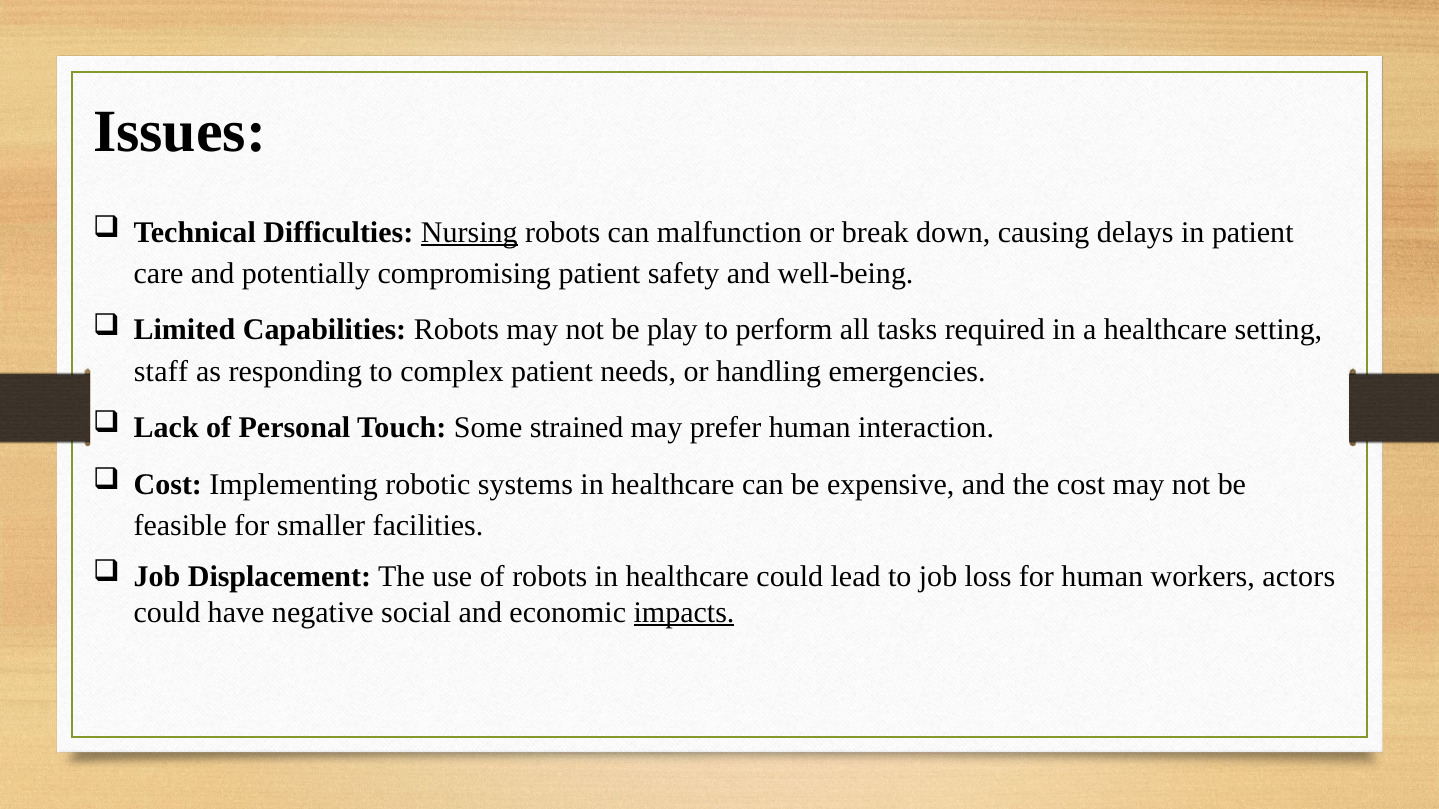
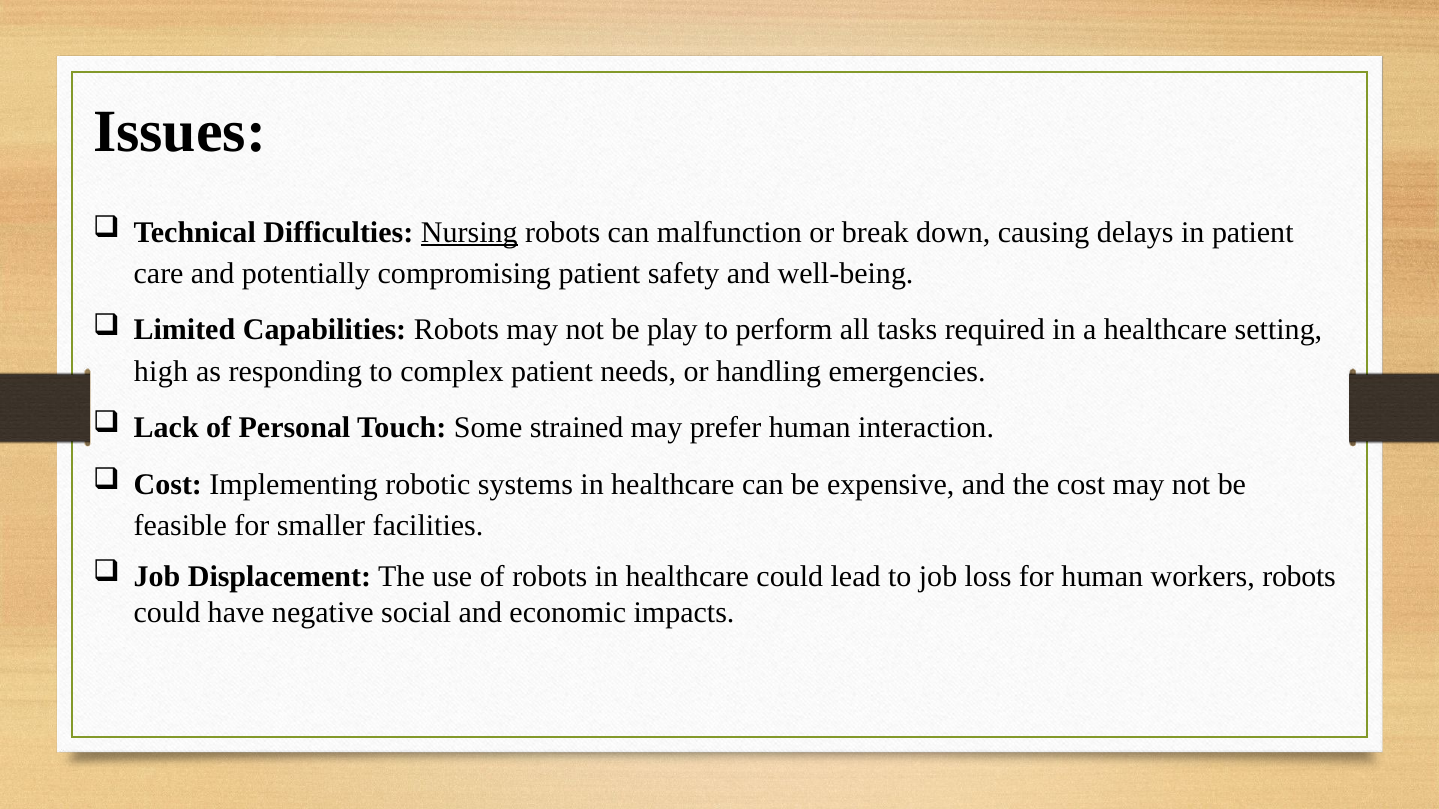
staff: staff -> high
workers actors: actors -> robots
impacts underline: present -> none
